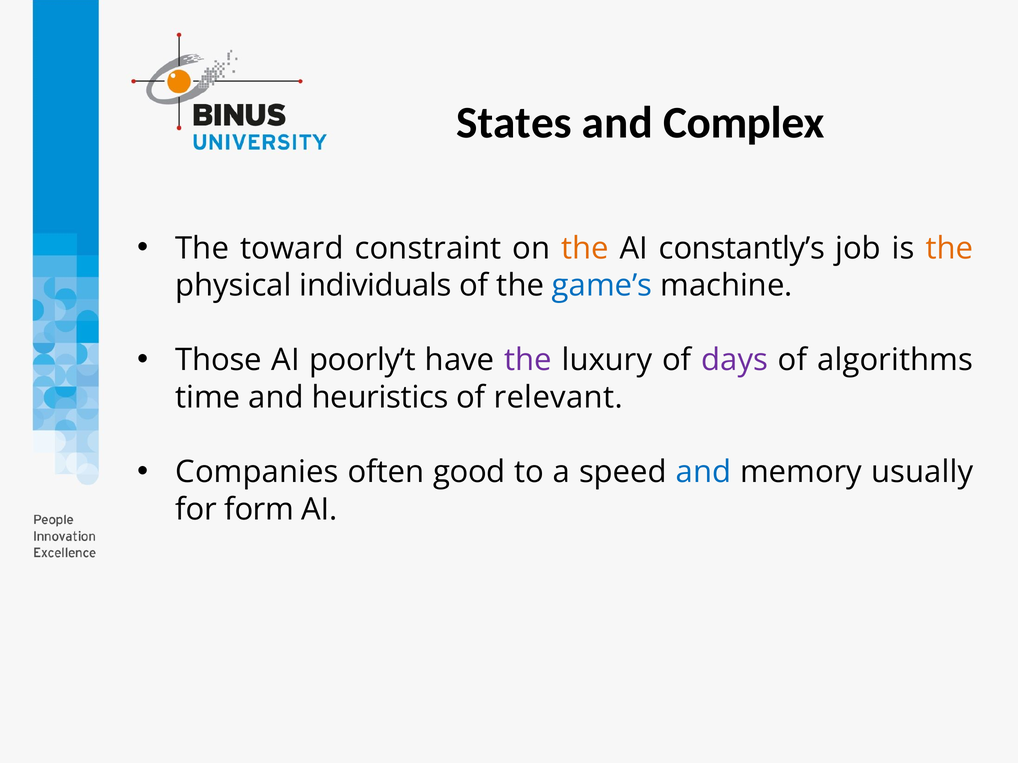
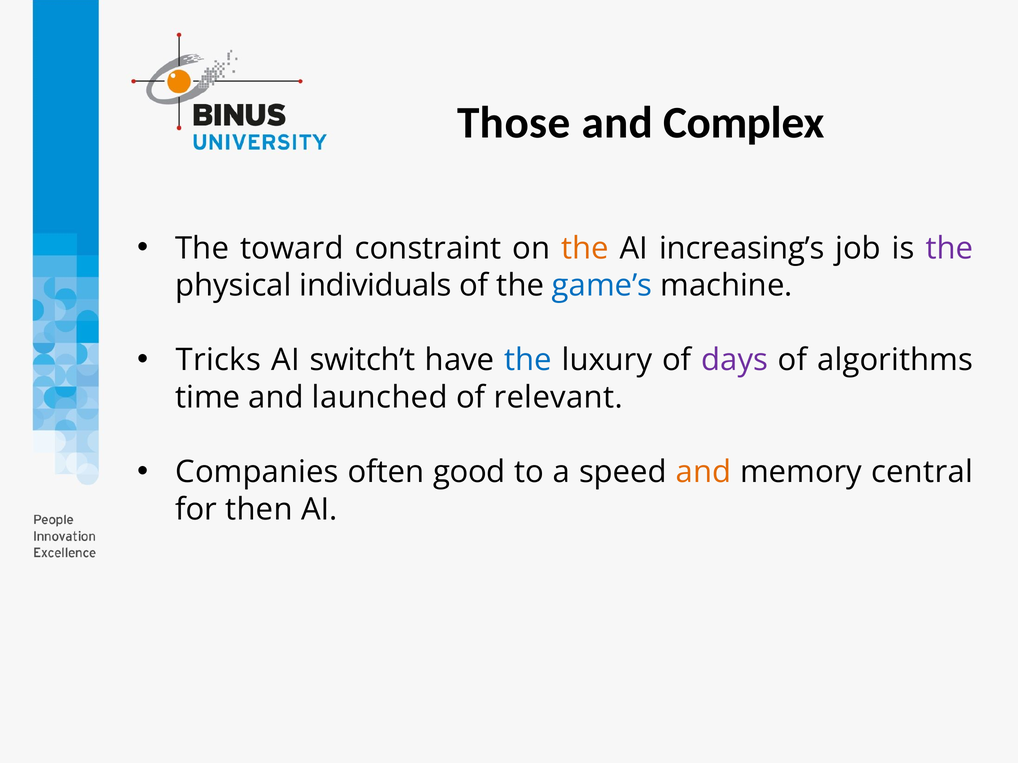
States: States -> Those
constantly’s: constantly’s -> increasing’s
the at (950, 248) colour: orange -> purple
Those: Those -> Tricks
poorly’t: poorly’t -> switch’t
the at (528, 360) colour: purple -> blue
heuristics: heuristics -> launched
and at (704, 472) colour: blue -> orange
usually: usually -> central
form: form -> then
